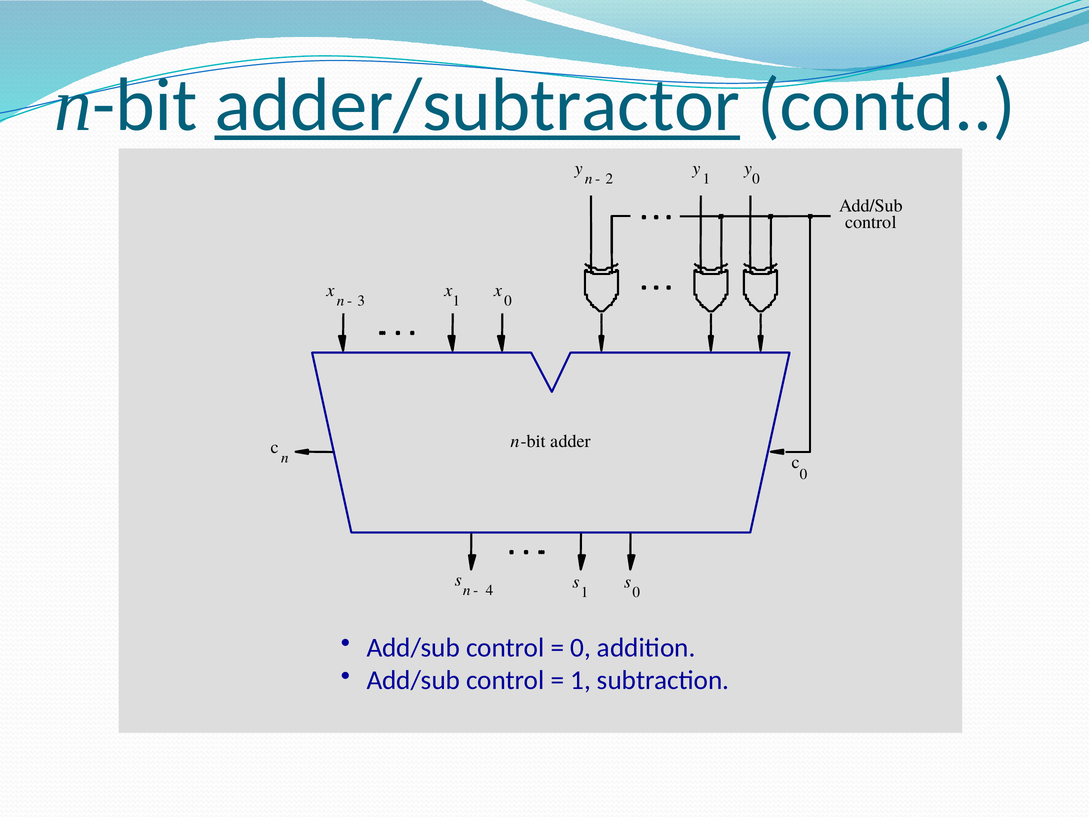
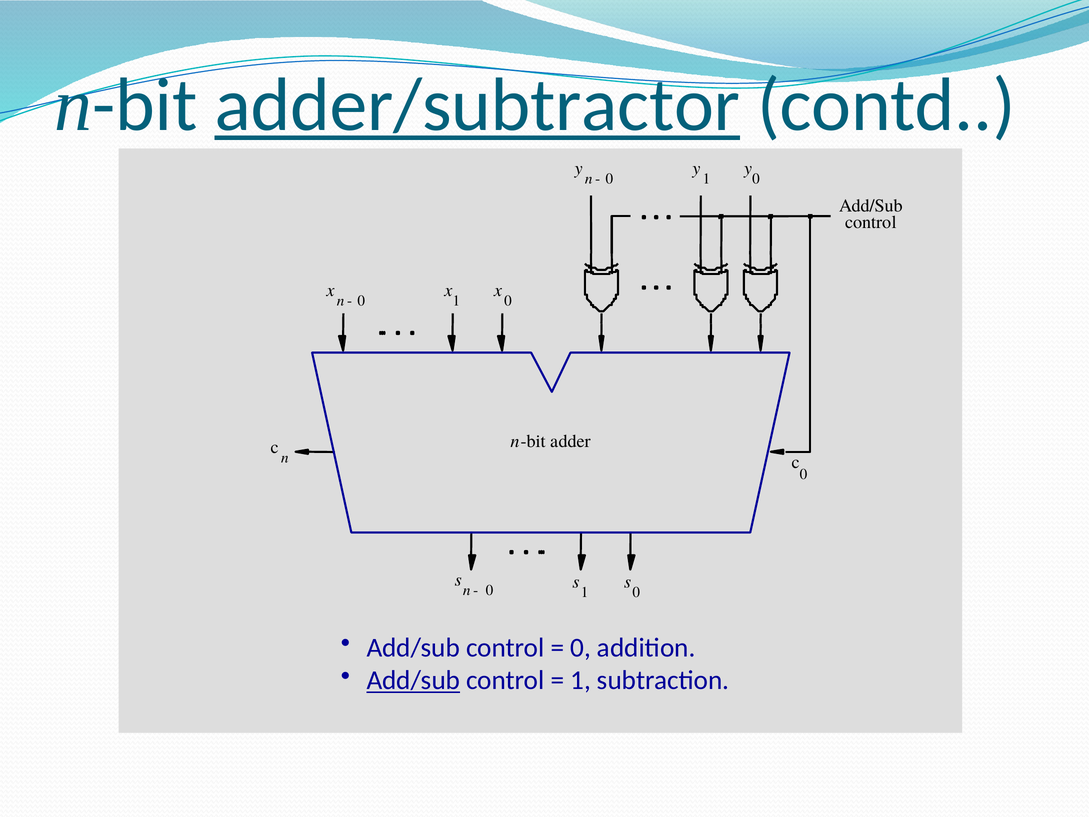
2 at (609, 179): 2 -> 0
3 at (361, 300): 3 -> 0
4 at (489, 590): 4 -> 0
Add/sub at (413, 680) underline: none -> present
